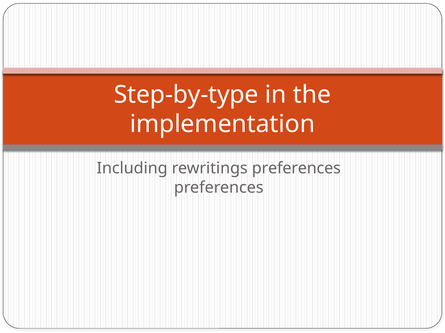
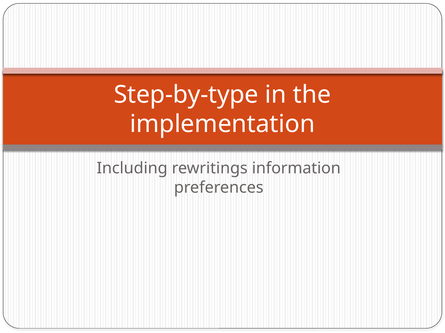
rewritings preferences: preferences -> information
